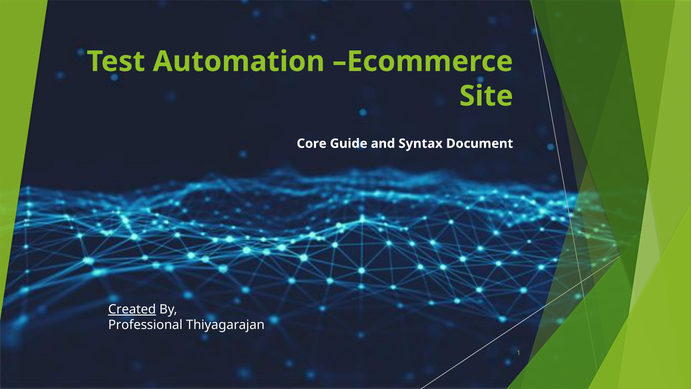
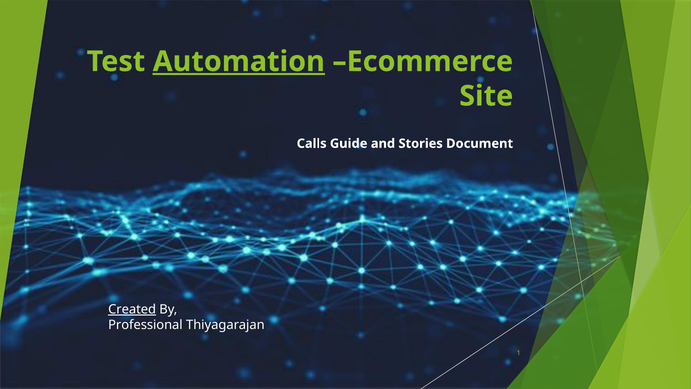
Automation underline: none -> present
Core: Core -> Calls
Syntax: Syntax -> Stories
